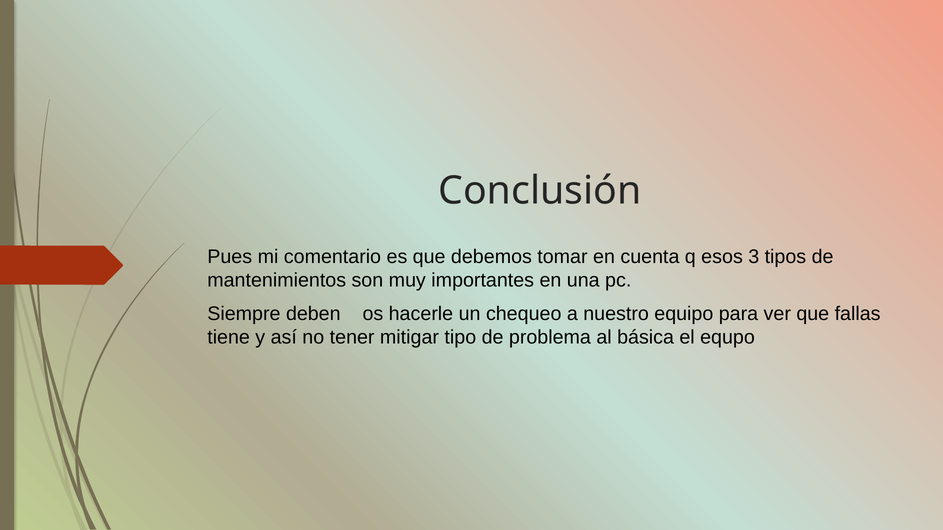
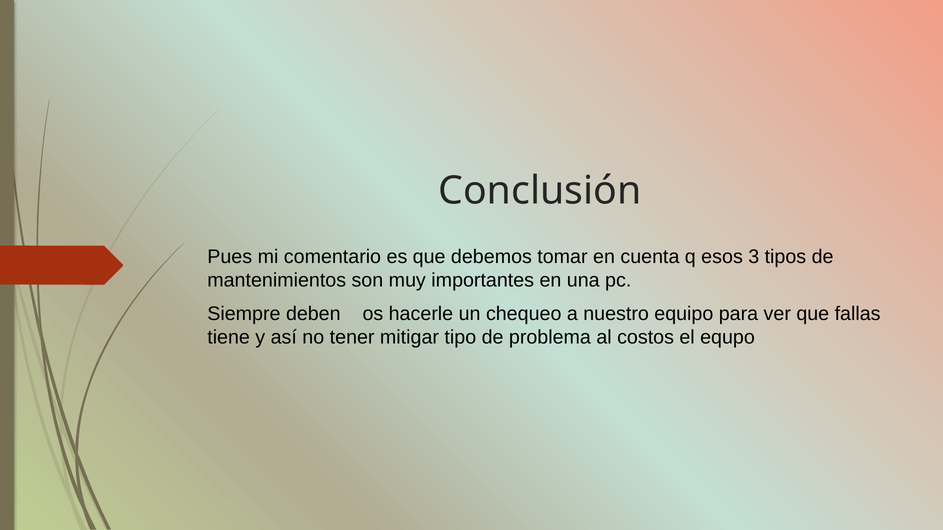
básica: básica -> costos
